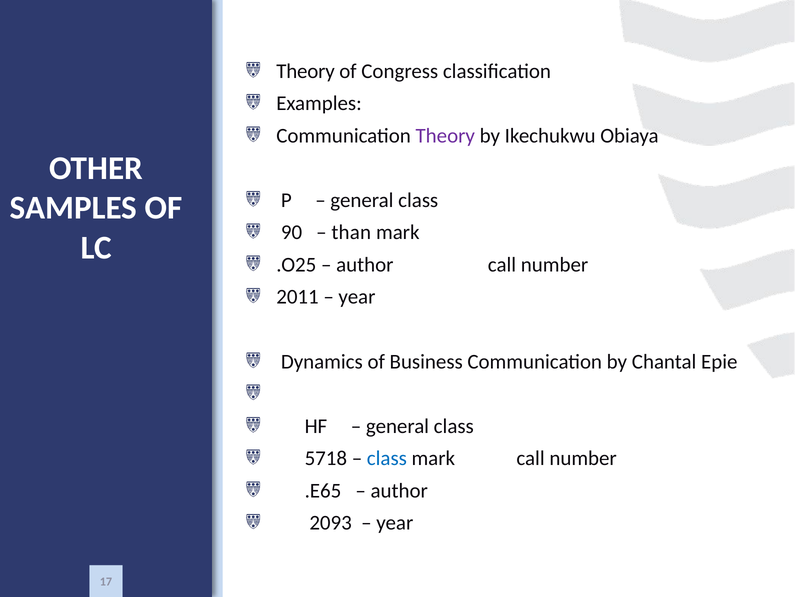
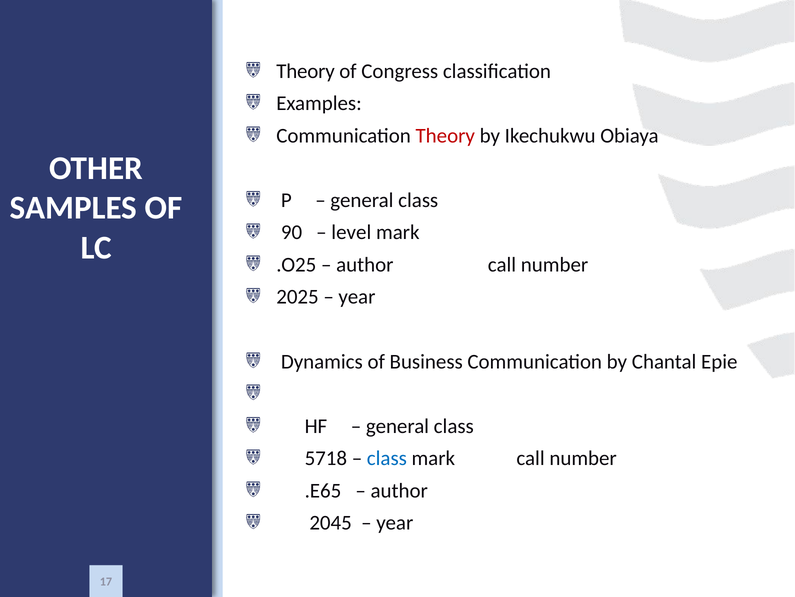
Theory at (445, 135) colour: purple -> red
than: than -> level
2011: 2011 -> 2025
2093: 2093 -> 2045
